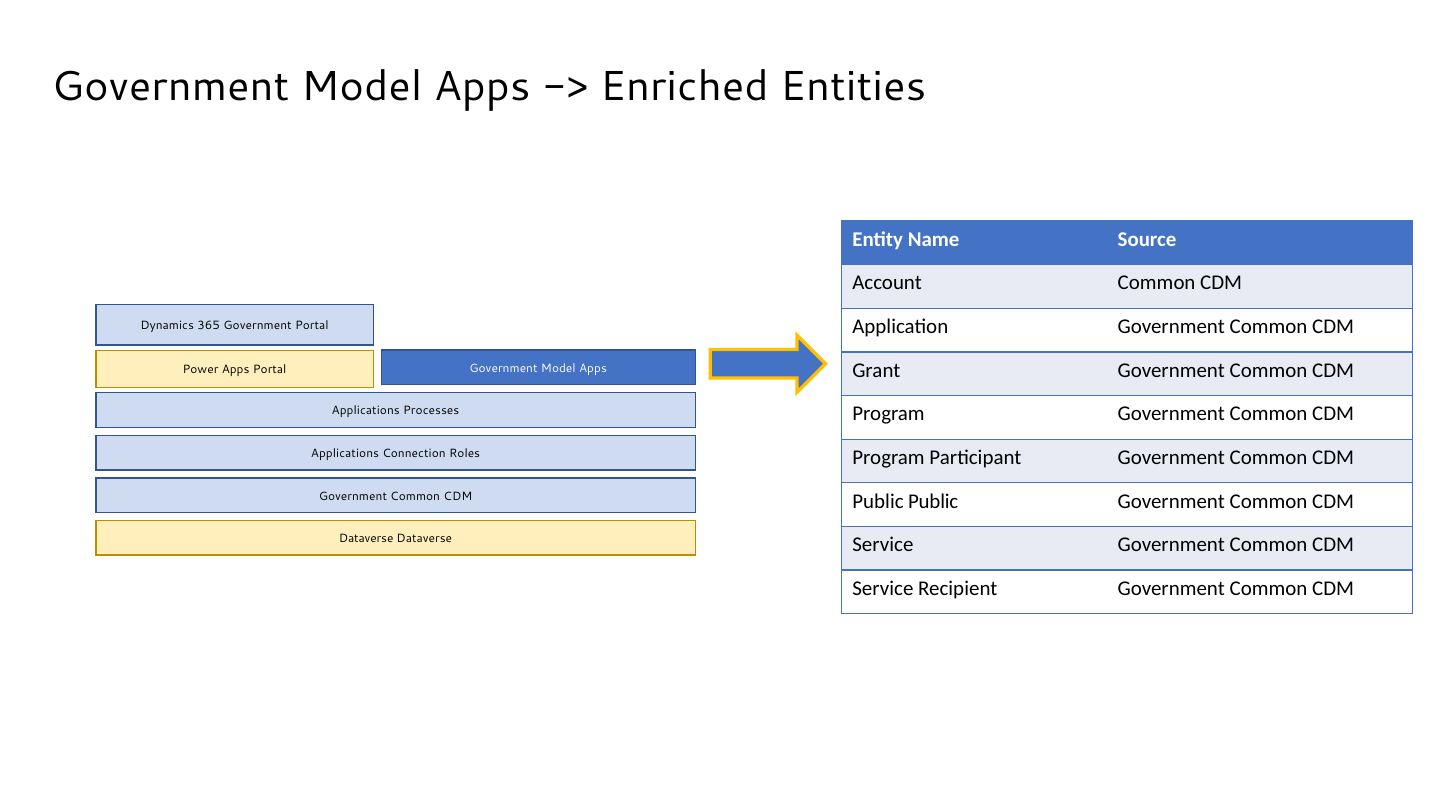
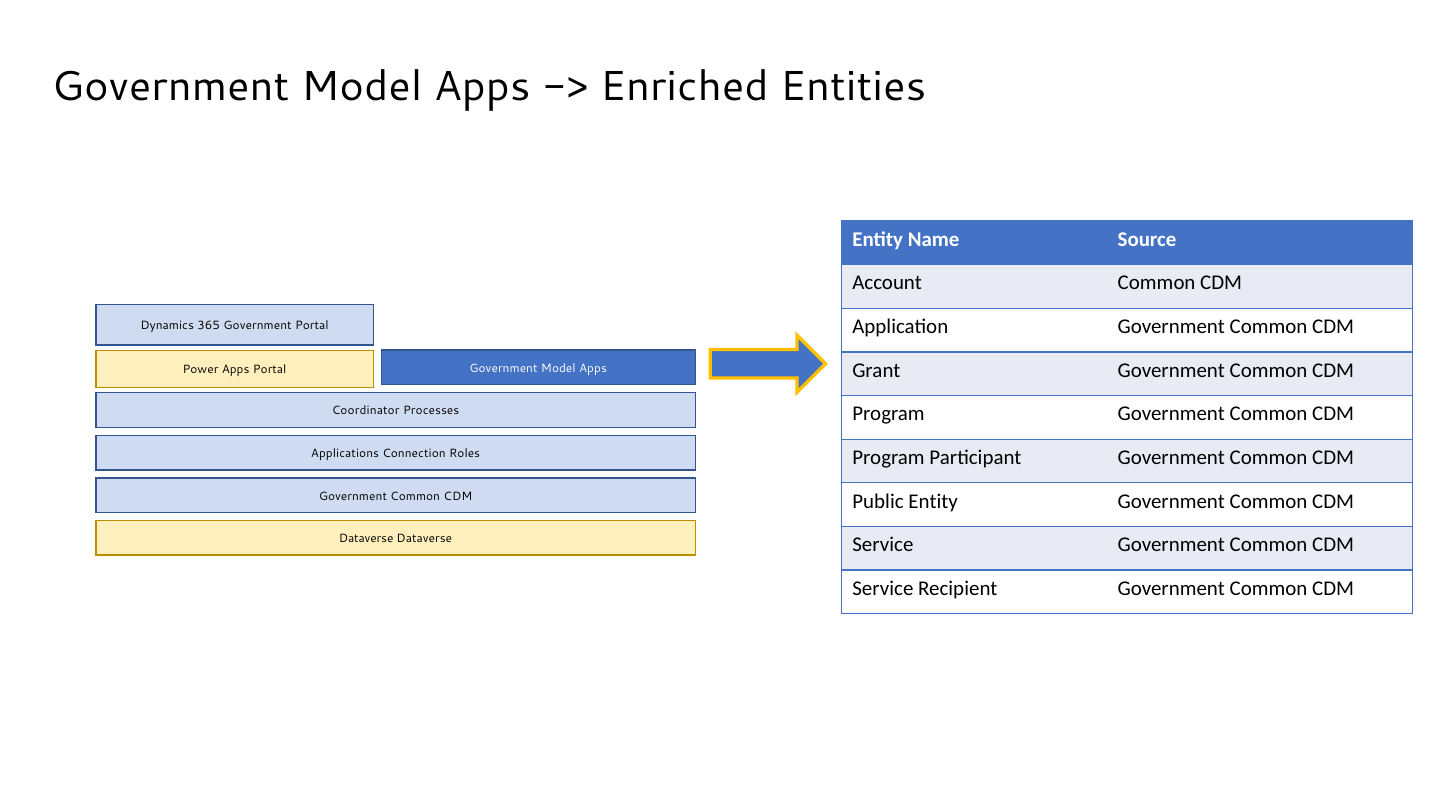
Applications at (366, 411): Applications -> Coordinator
Public Public: Public -> Entity
